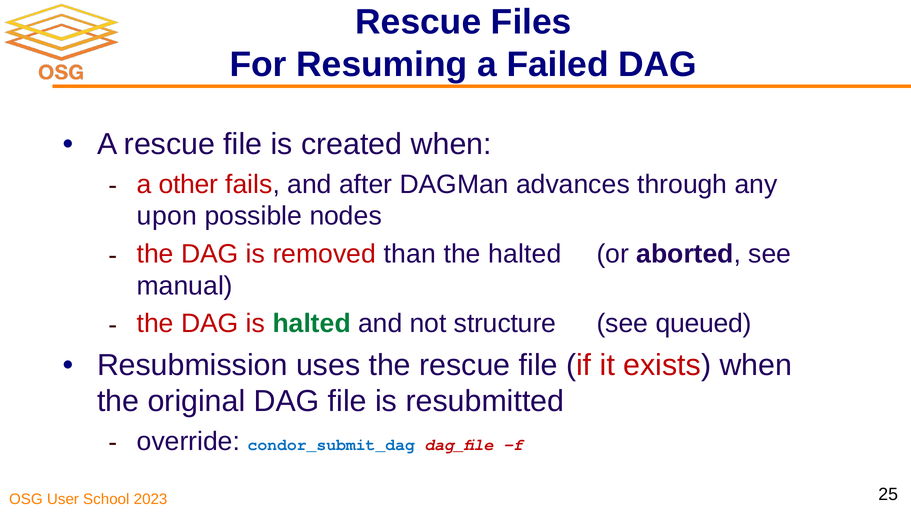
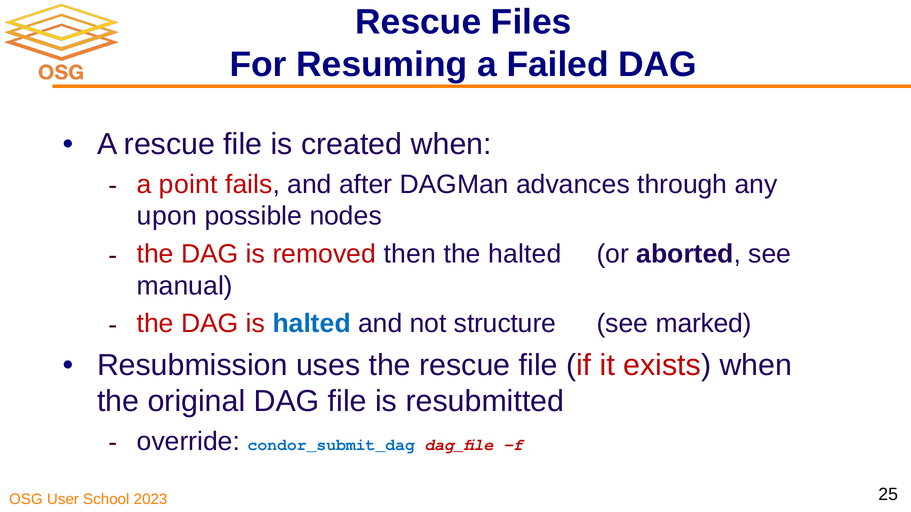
other: other -> point
than: than -> then
halted at (312, 324) colour: green -> blue
queued: queued -> marked
